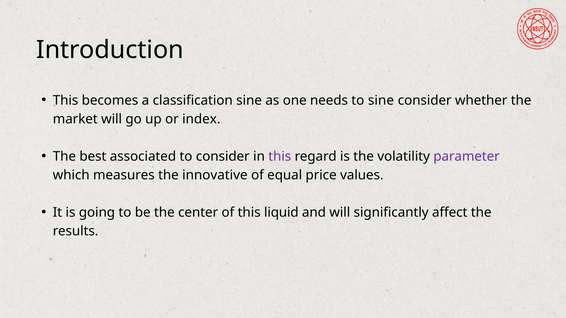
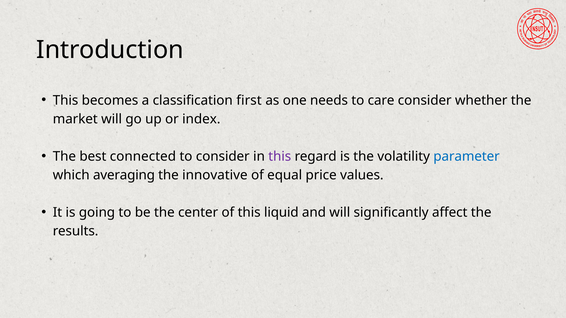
classification sine: sine -> first
to sine: sine -> care
associated: associated -> connected
parameter colour: purple -> blue
measures: measures -> averaging
